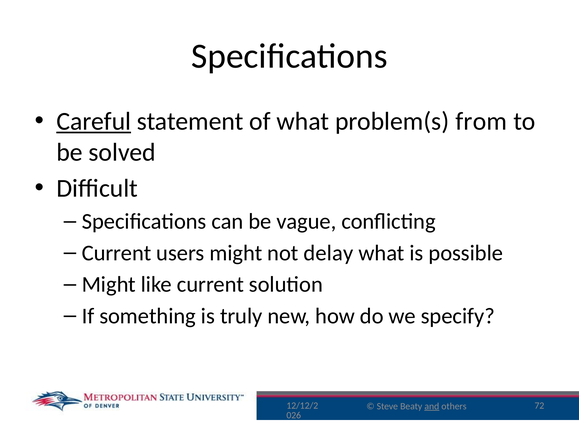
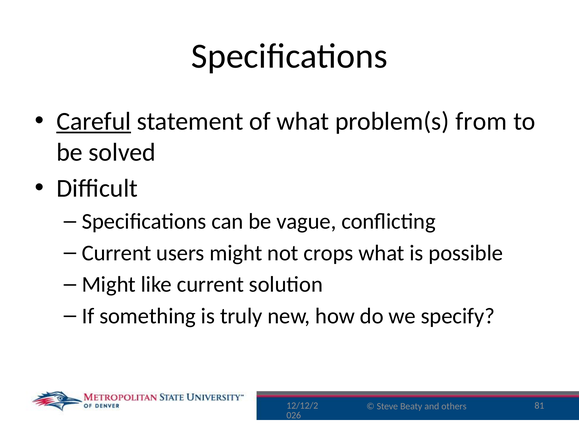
delay: delay -> crops
and underline: present -> none
72: 72 -> 81
